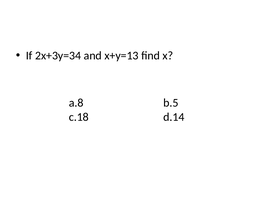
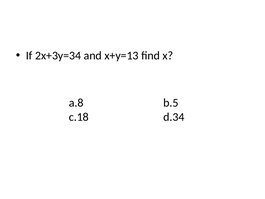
d.14: d.14 -> d.34
